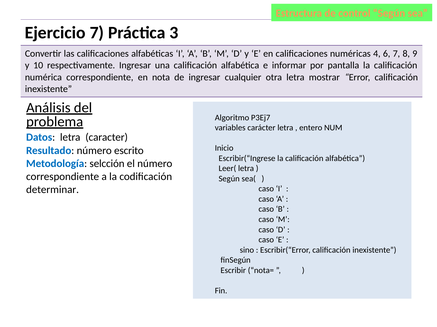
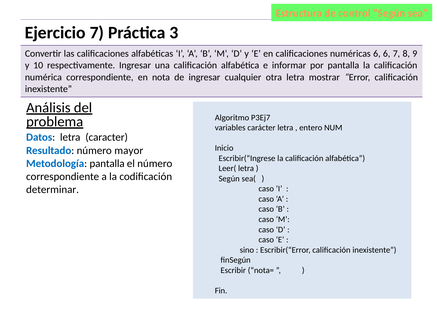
numéricas 4: 4 -> 6
escrito: escrito -> mayor
Metodología selcción: selcción -> pantalla
